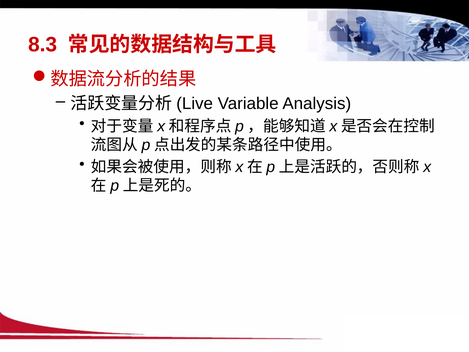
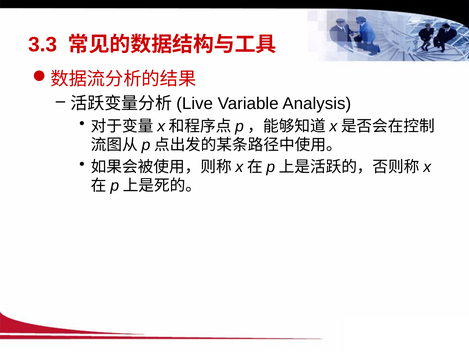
8.3: 8.3 -> 3.3
